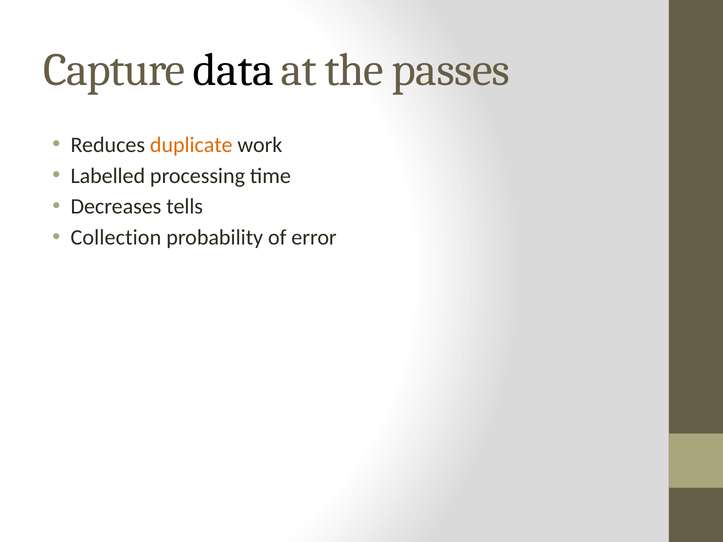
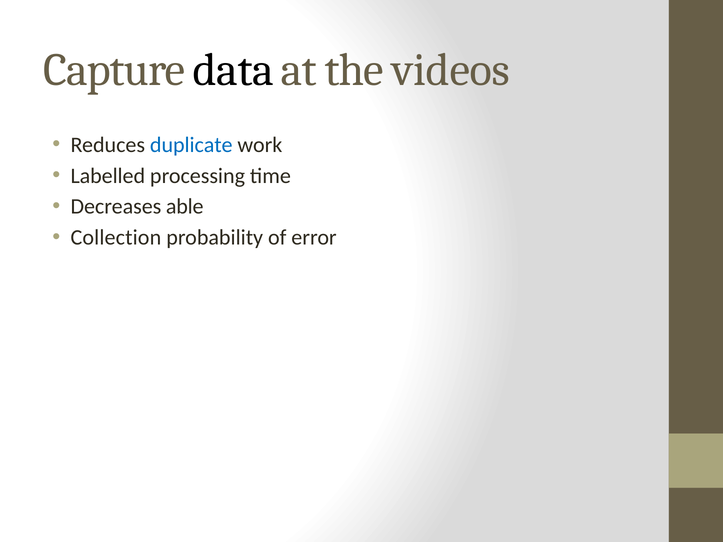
passes: passes -> videos
duplicate colour: orange -> blue
tells: tells -> able
